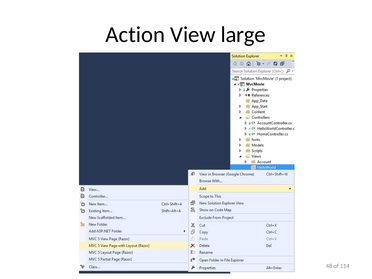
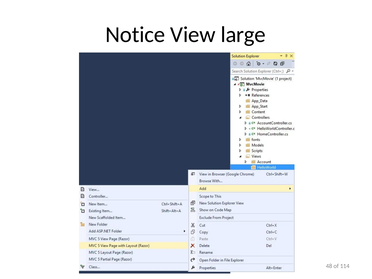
Action: Action -> Notice
